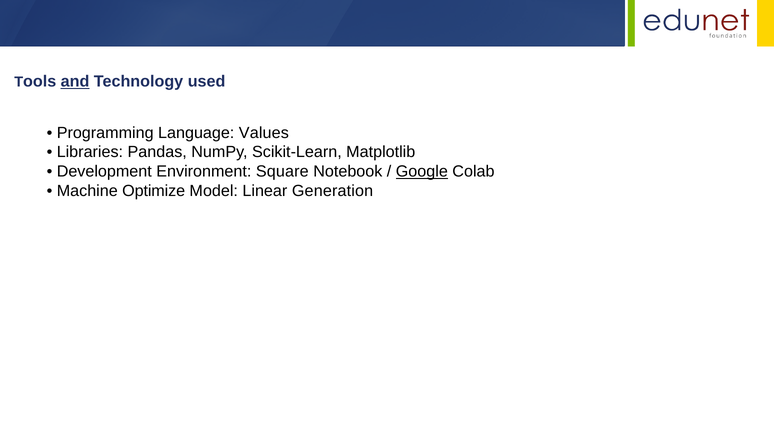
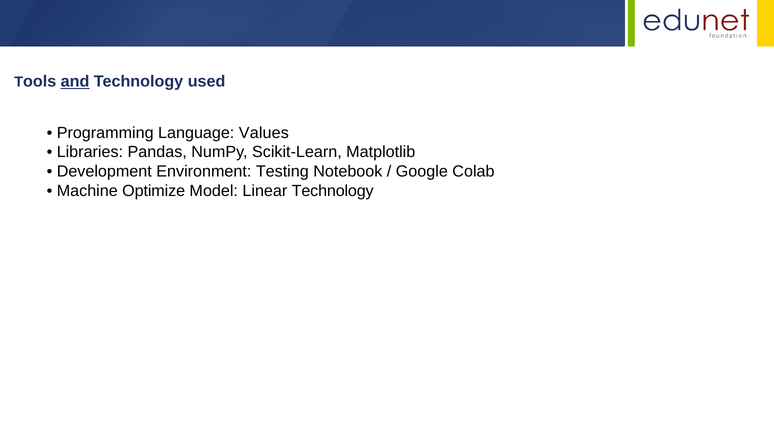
Square: Square -> Testing
Google underline: present -> none
Linear Generation: Generation -> Technology
